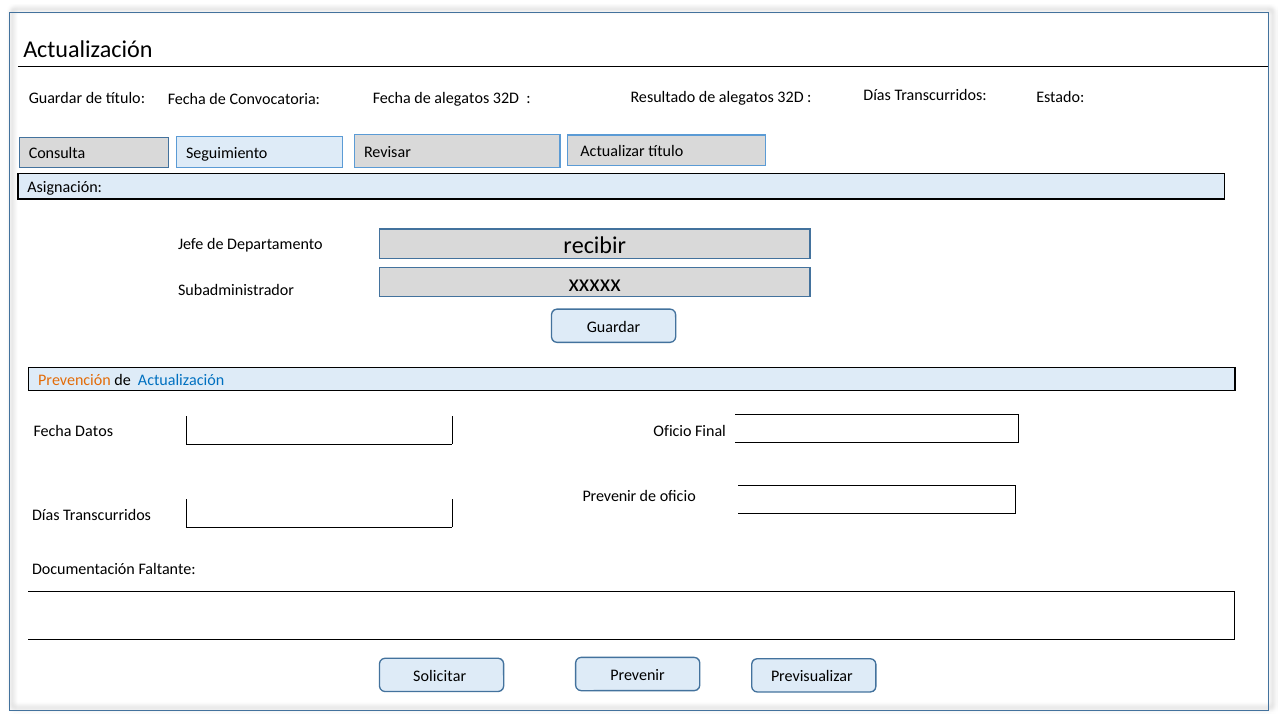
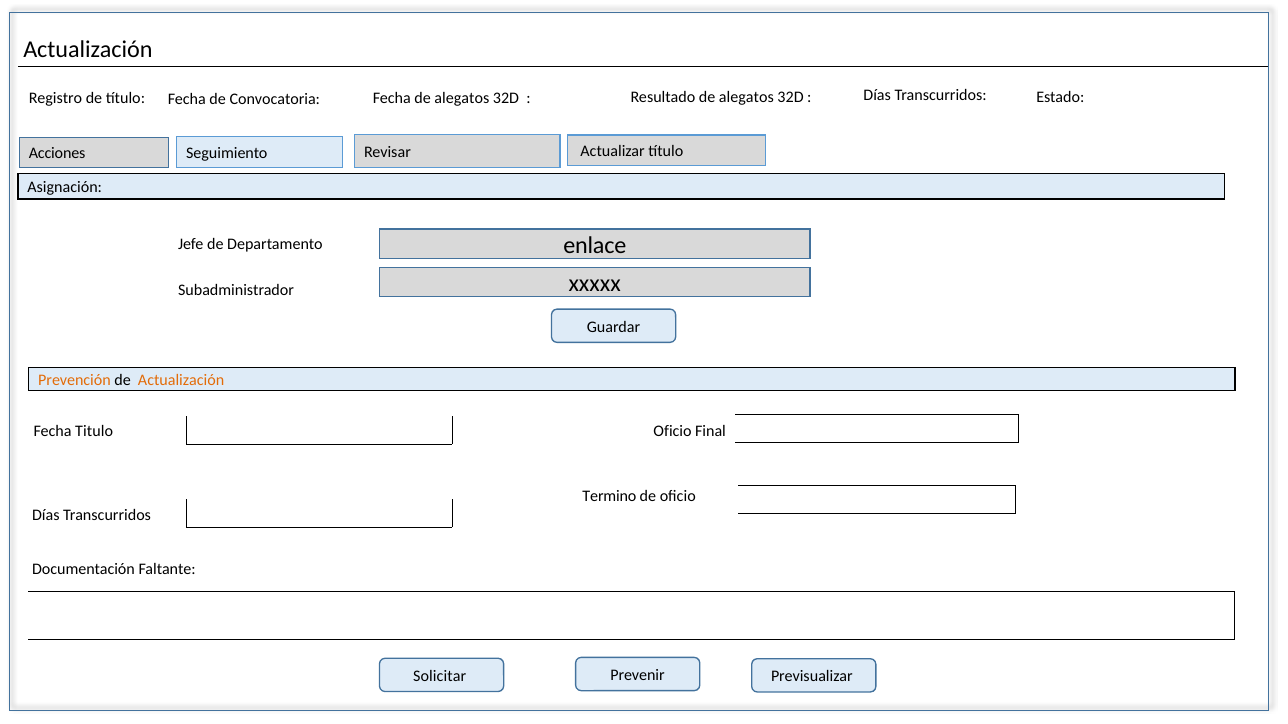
Guardar at (55, 98): Guardar -> Registro
Consulta: Consulta -> Acciones
recibir: recibir -> enlace
Actualización at (181, 381) colour: blue -> orange
Datos: Datos -> Titulo
Prevenir at (609, 497): Prevenir -> Termino
